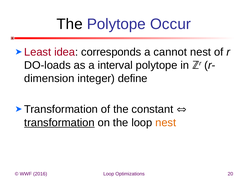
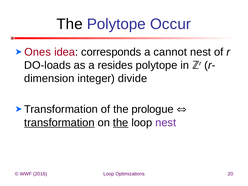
Least: Least -> Ones
interval: interval -> resides
define: define -> divide
constant: constant -> prologue
the at (121, 123) underline: none -> present
nest at (166, 123) colour: orange -> purple
